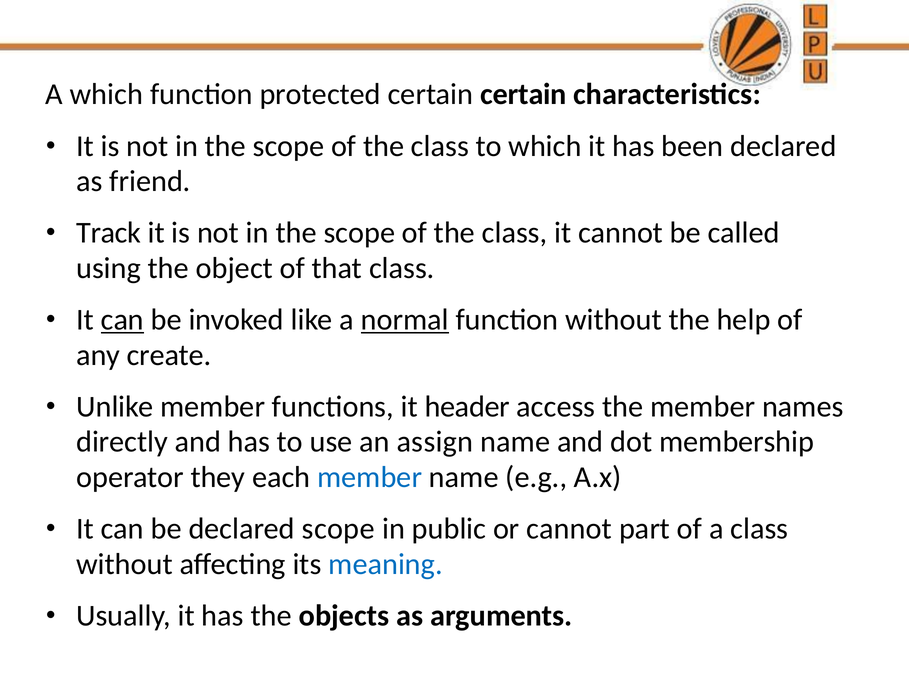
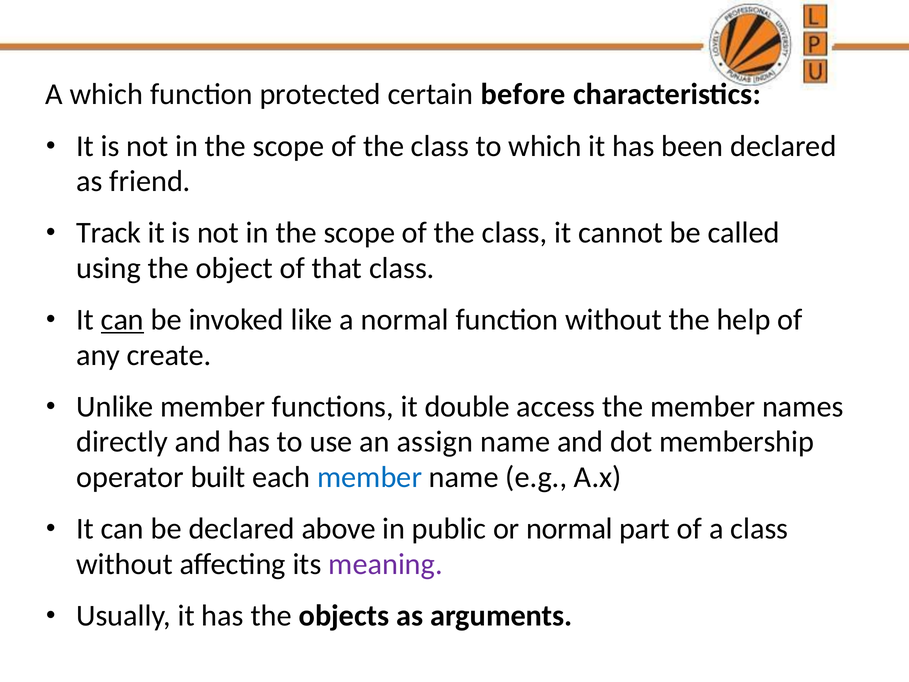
certain certain: certain -> before
normal at (405, 320) underline: present -> none
header: header -> double
they: they -> built
declared scope: scope -> above
or cannot: cannot -> normal
meaning colour: blue -> purple
